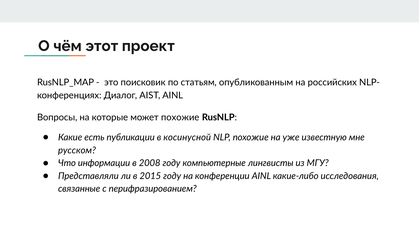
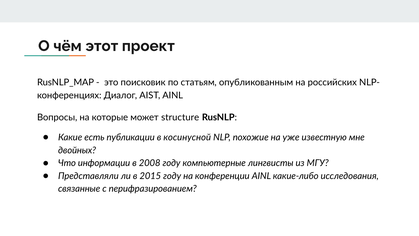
может похожие: похожие -> structure
русском: русском -> двойных
